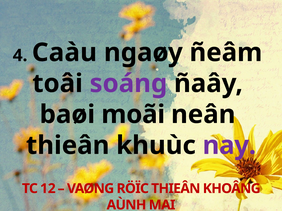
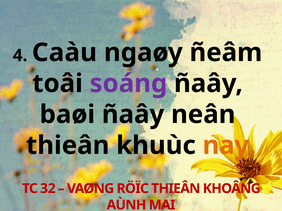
baøi moãi: moãi -> ñaây
nay colour: purple -> orange
12: 12 -> 32
